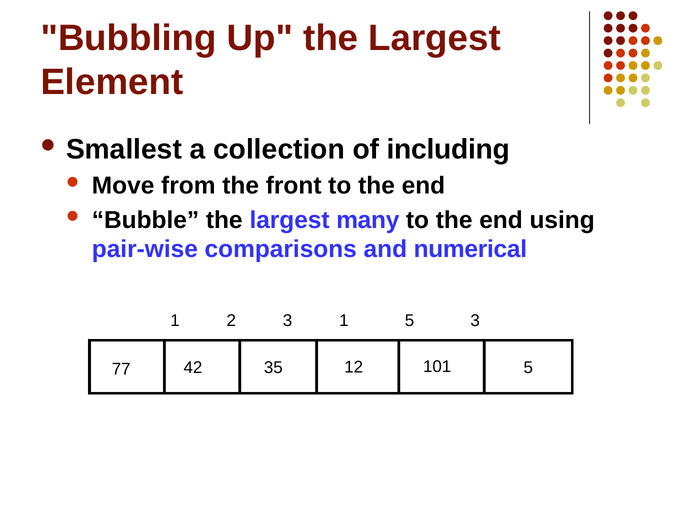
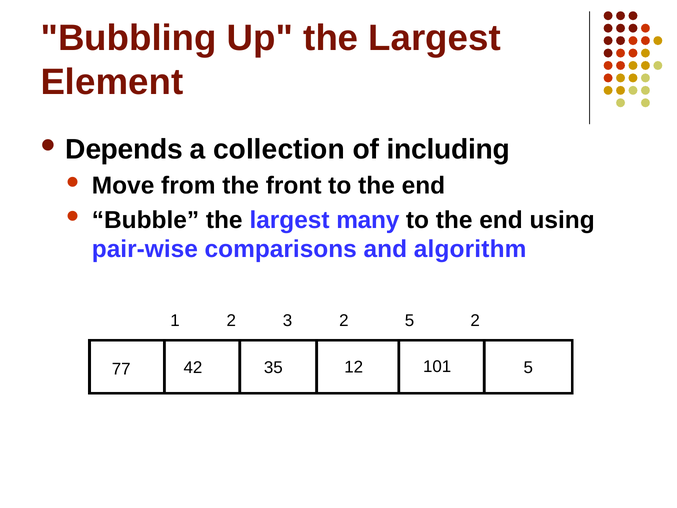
Smallest: Smallest -> Depends
numerical: numerical -> algorithm
3 1: 1 -> 2
5 3: 3 -> 2
